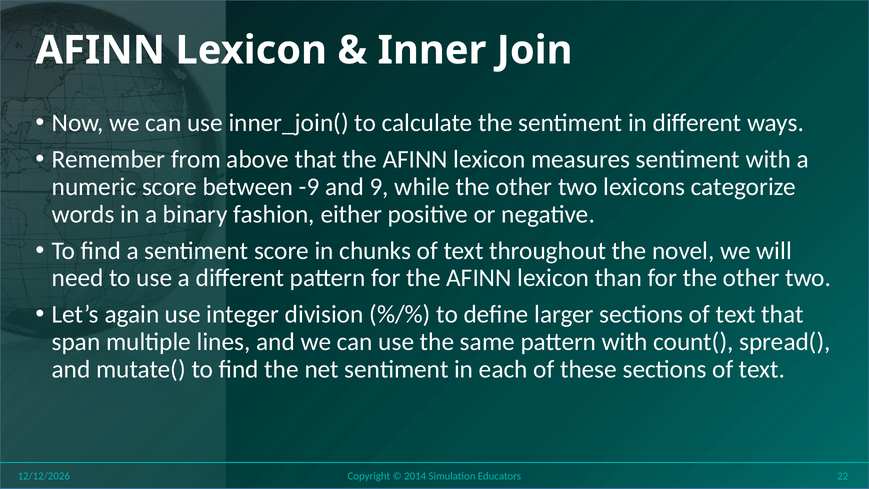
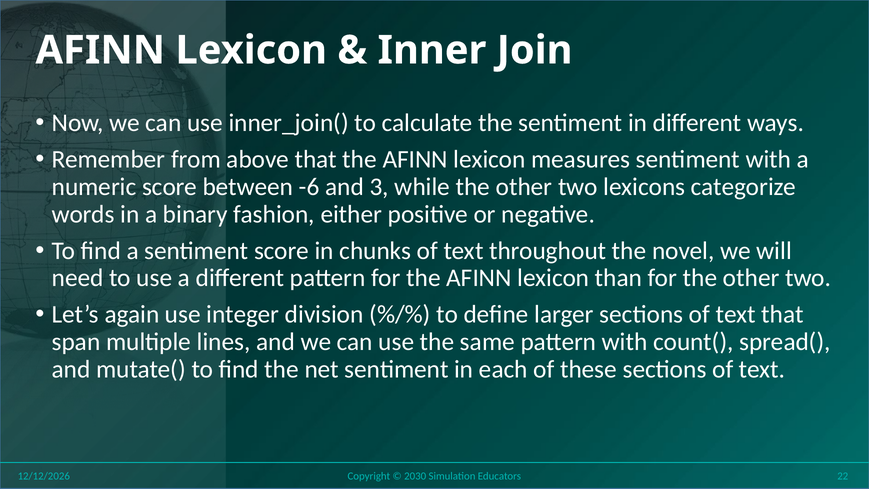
-9: -9 -> -6
9: 9 -> 3
2014: 2014 -> 2030
